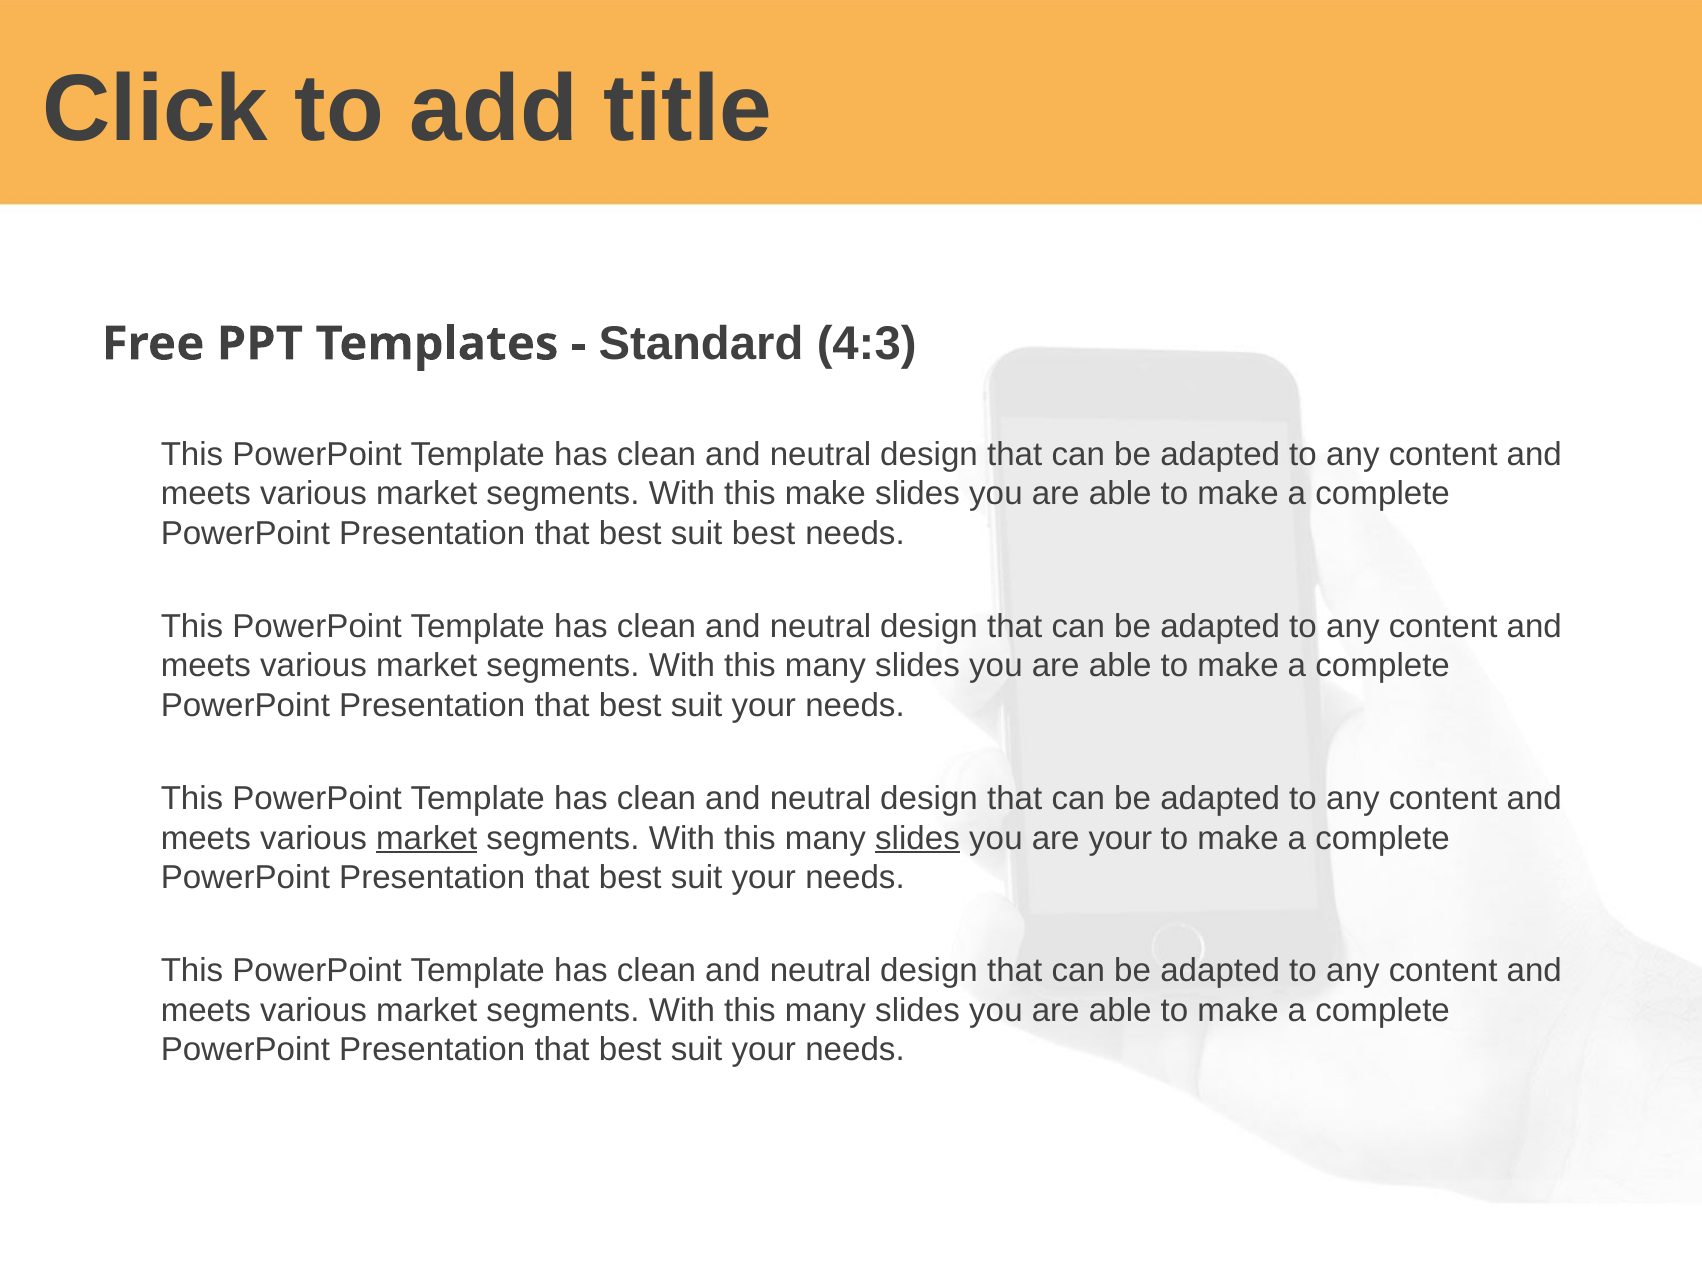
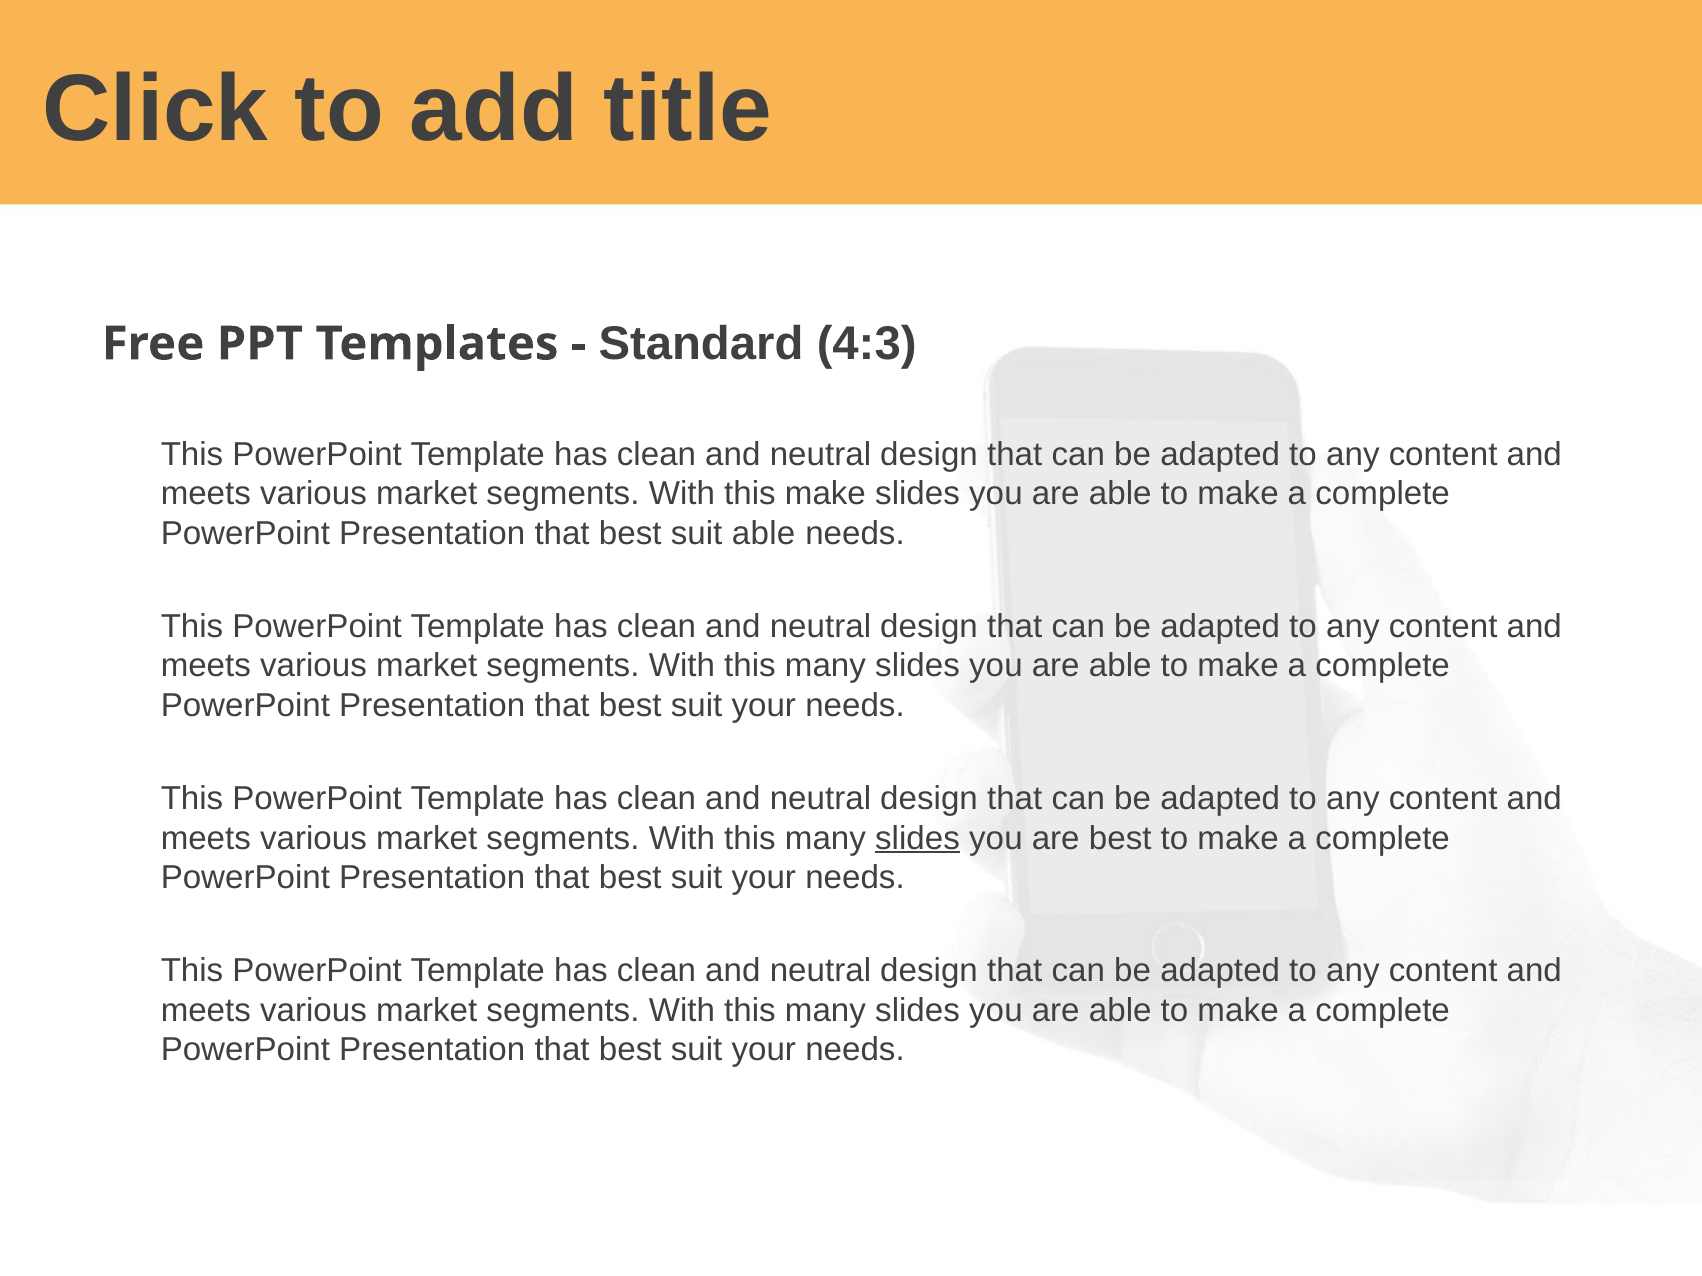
suit best: best -> able
market at (427, 839) underline: present -> none
are your: your -> best
